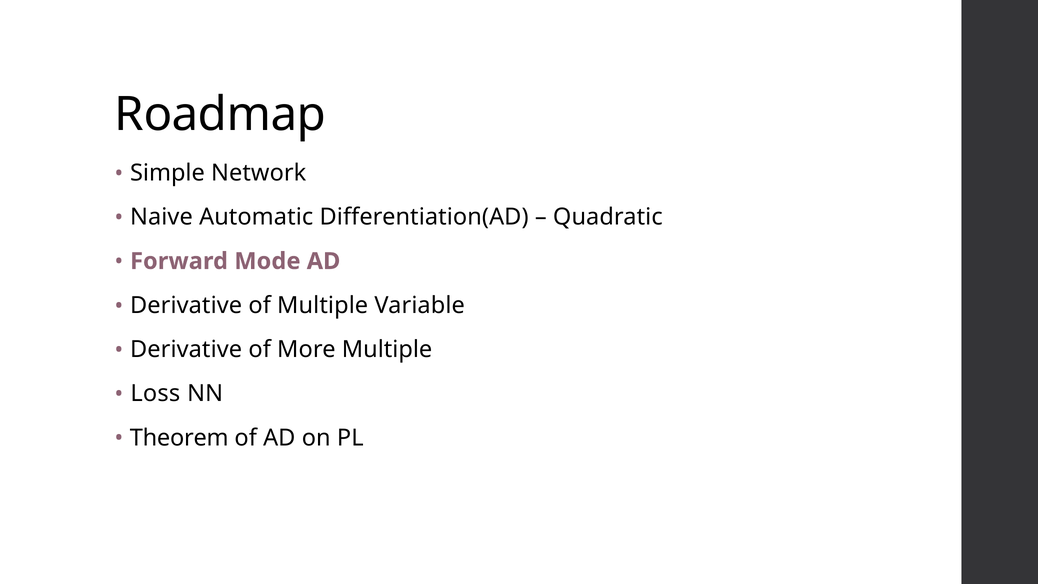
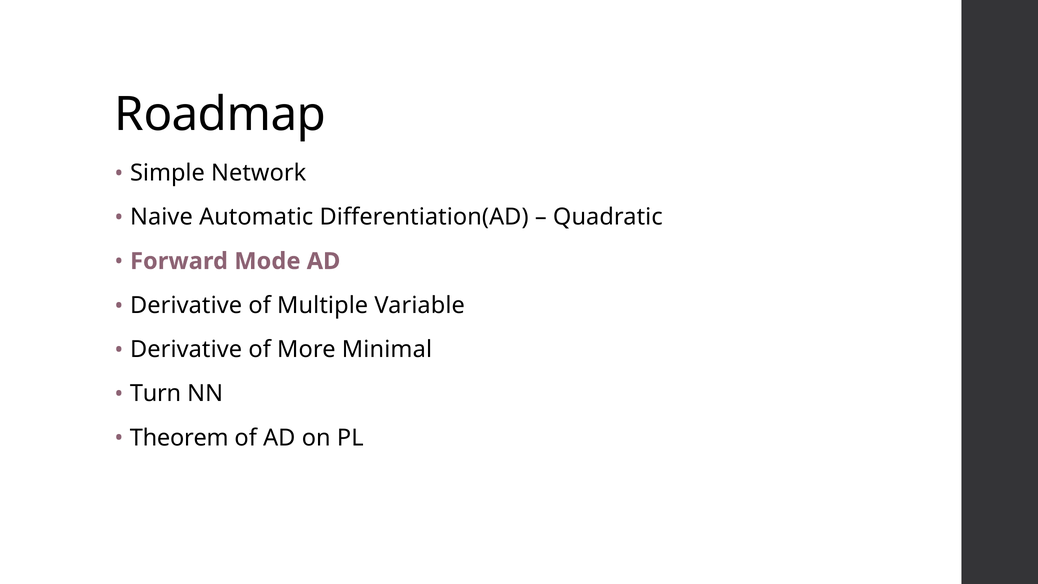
More Multiple: Multiple -> Minimal
Loss: Loss -> Turn
